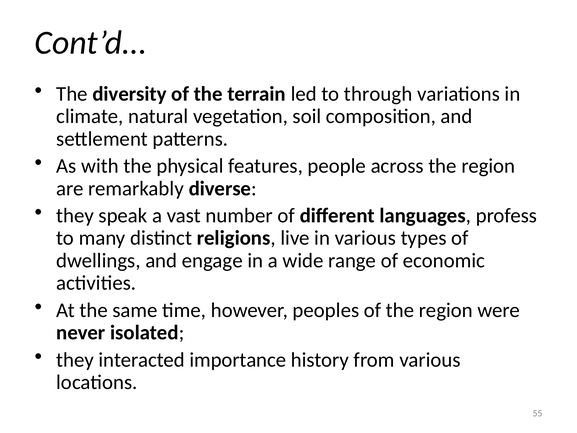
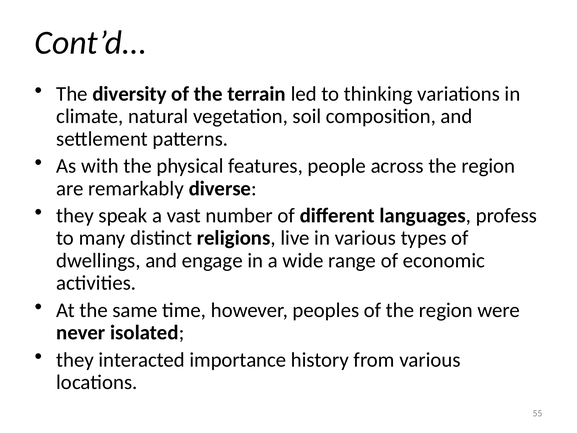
through: through -> thinking
